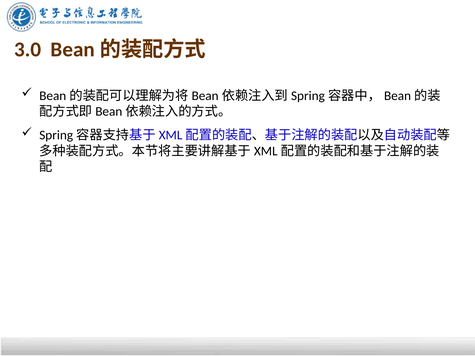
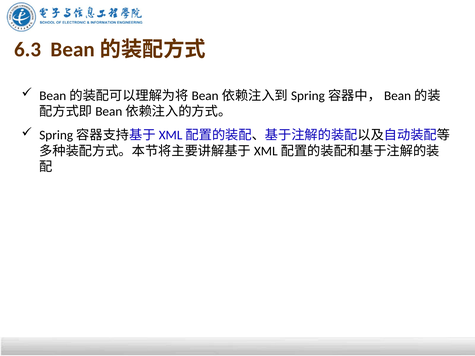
3.0: 3.0 -> 6.3
